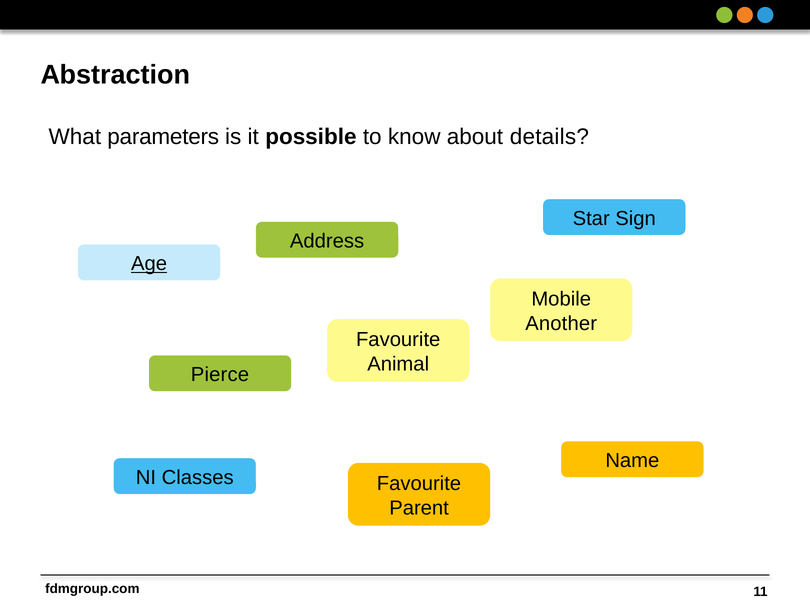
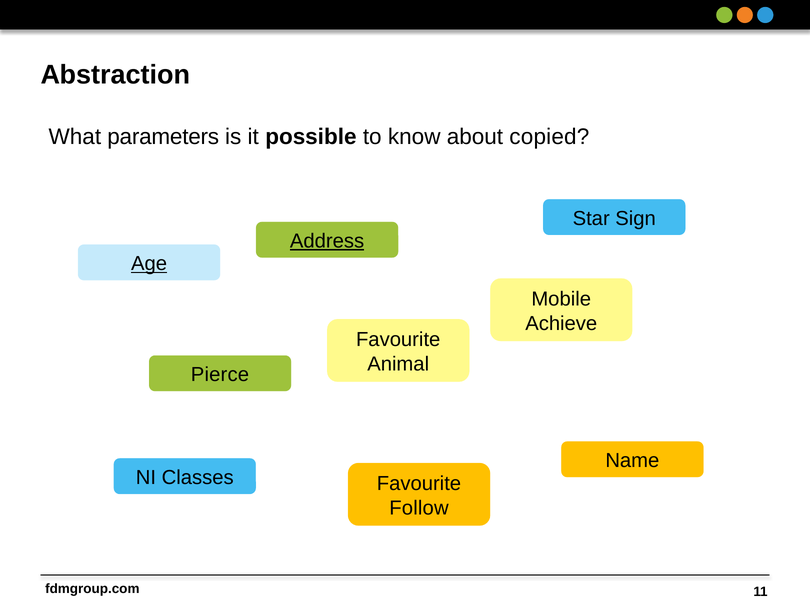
details: details -> copied
Address underline: none -> present
Another: Another -> Achieve
Parent: Parent -> Follow
